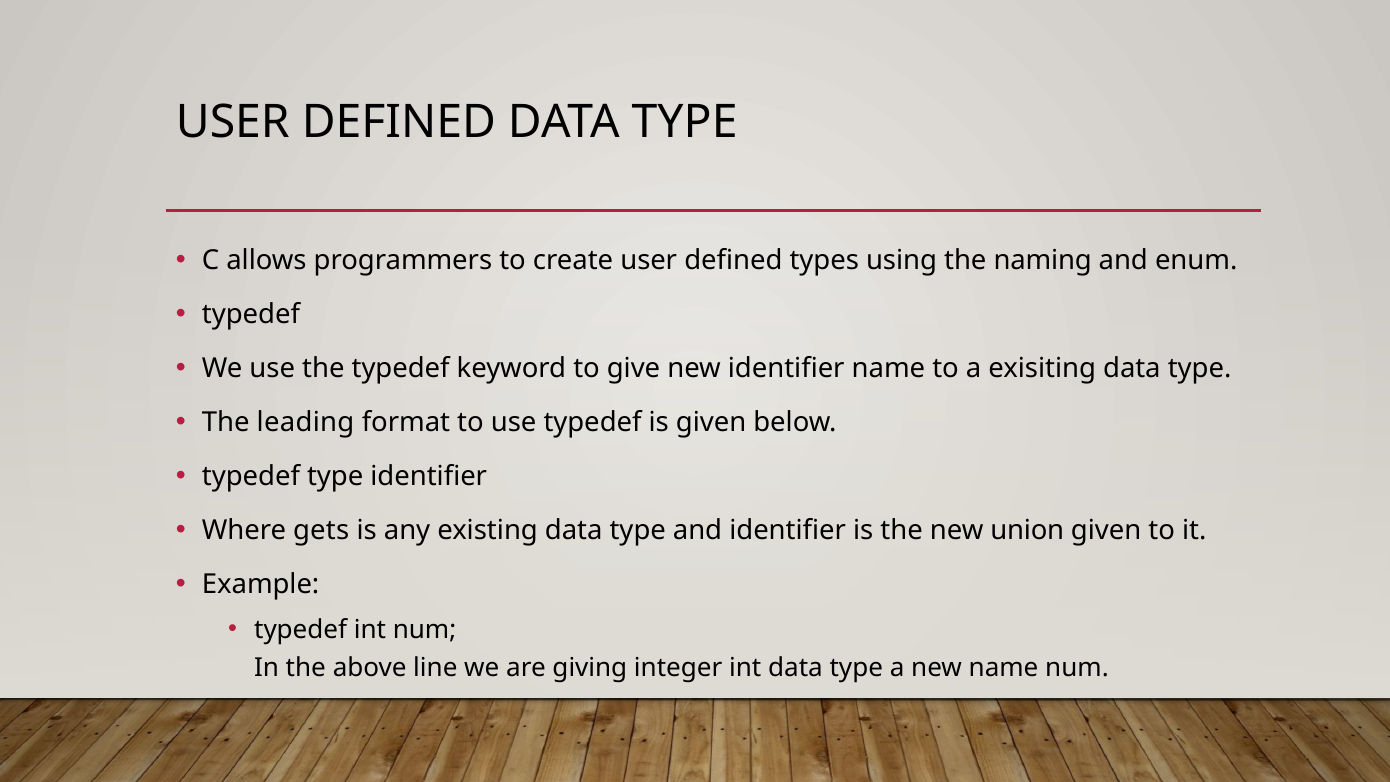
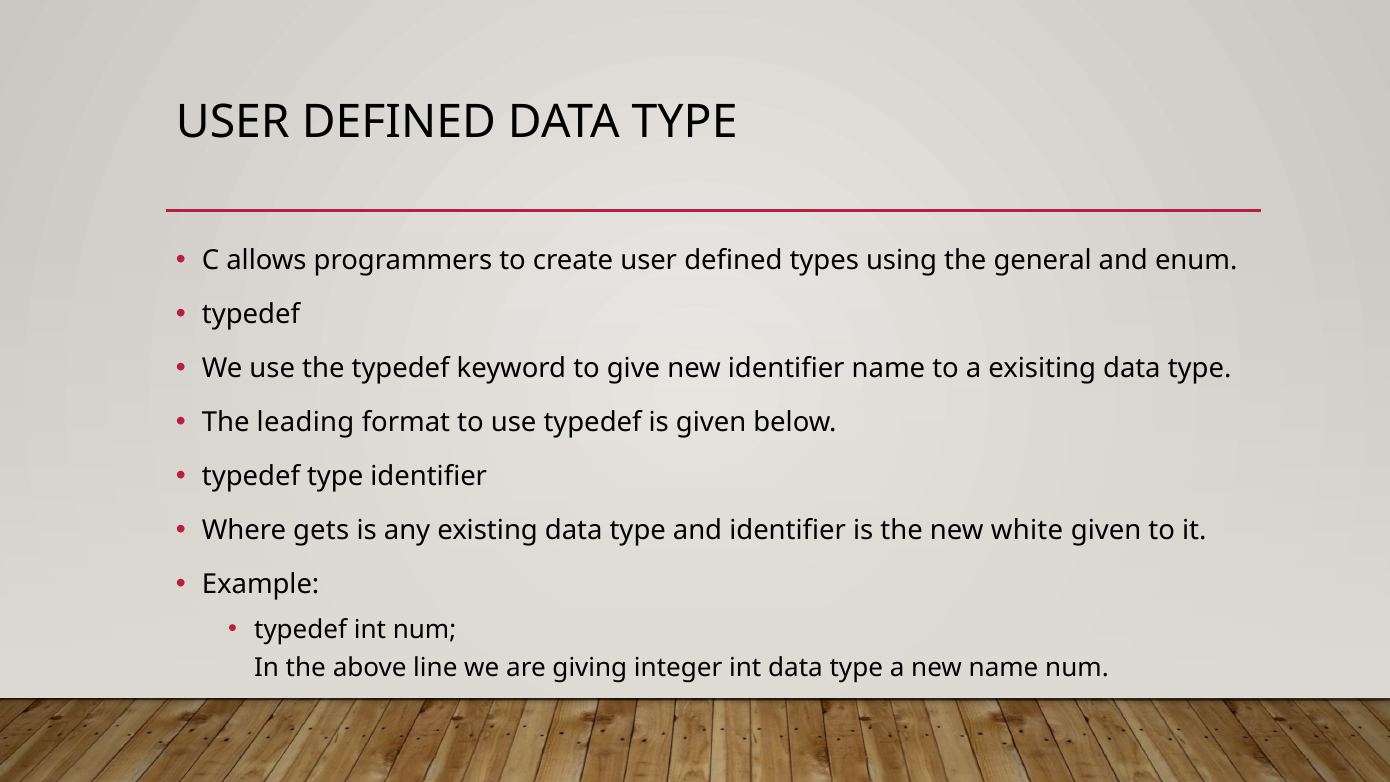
naming: naming -> general
union: union -> white
